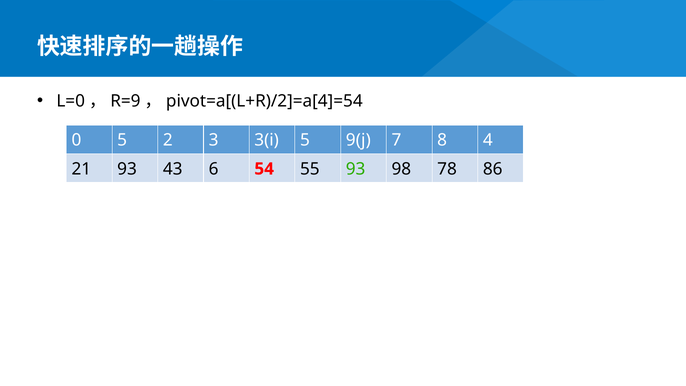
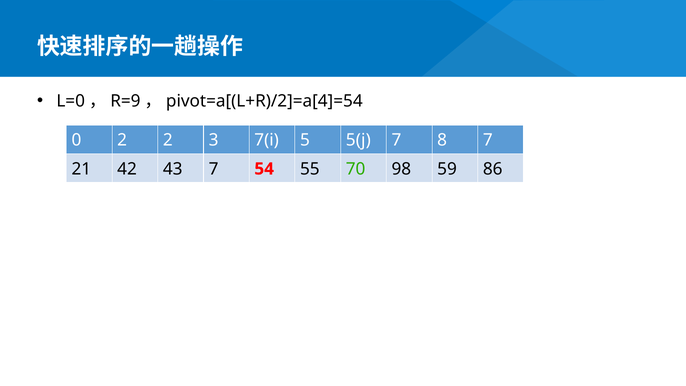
0 5: 5 -> 2
3(i: 3(i -> 7(i
9(j: 9(j -> 5(j
8 4: 4 -> 7
21 93: 93 -> 42
43 6: 6 -> 7
55 93: 93 -> 70
78: 78 -> 59
